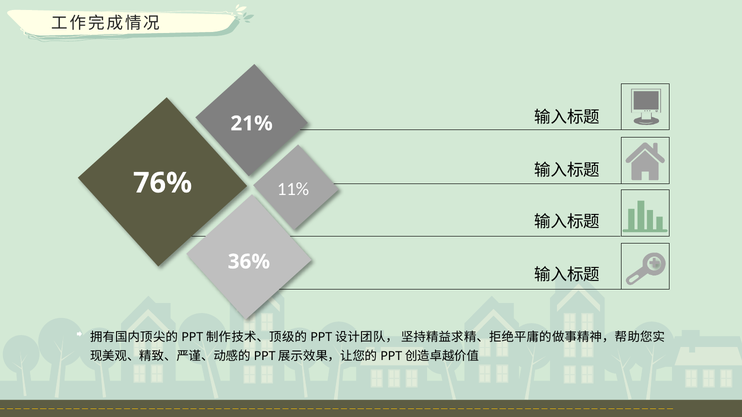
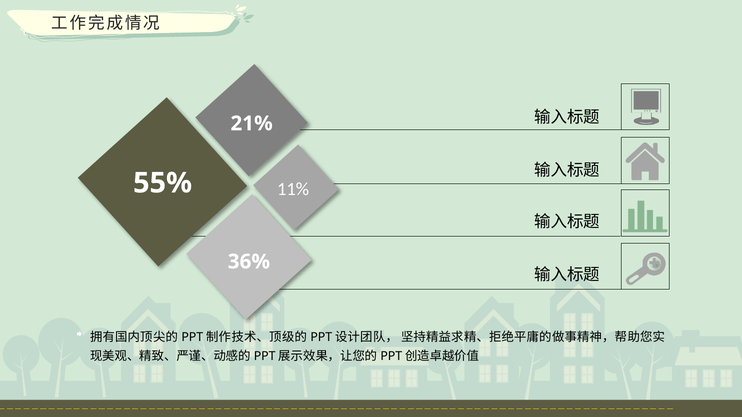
76%: 76% -> 55%
